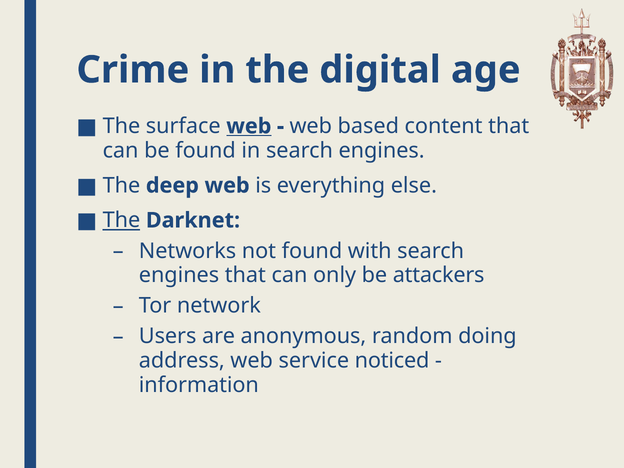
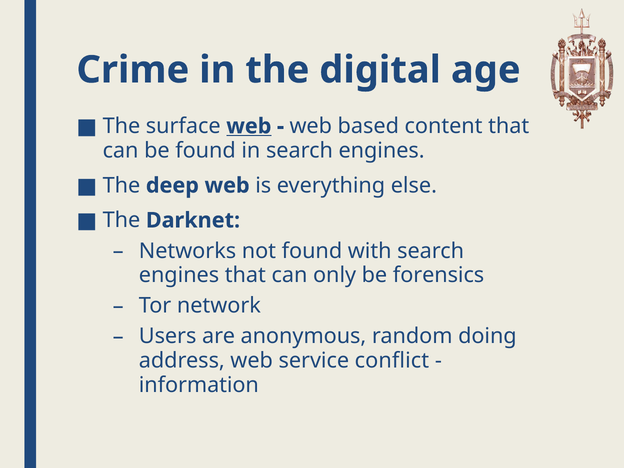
The at (121, 220) underline: present -> none
attackers: attackers -> forensics
noticed: noticed -> conflict
